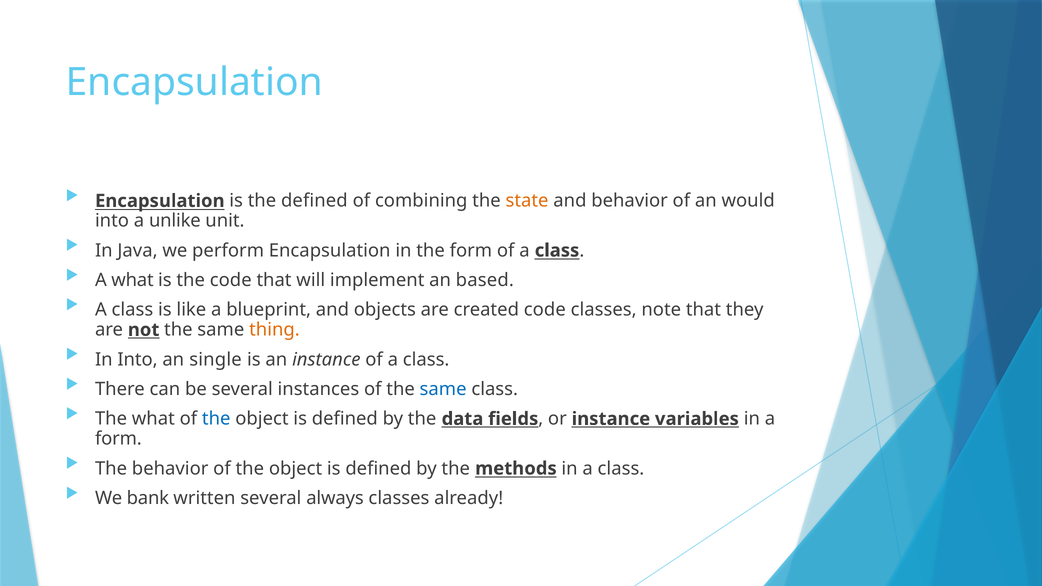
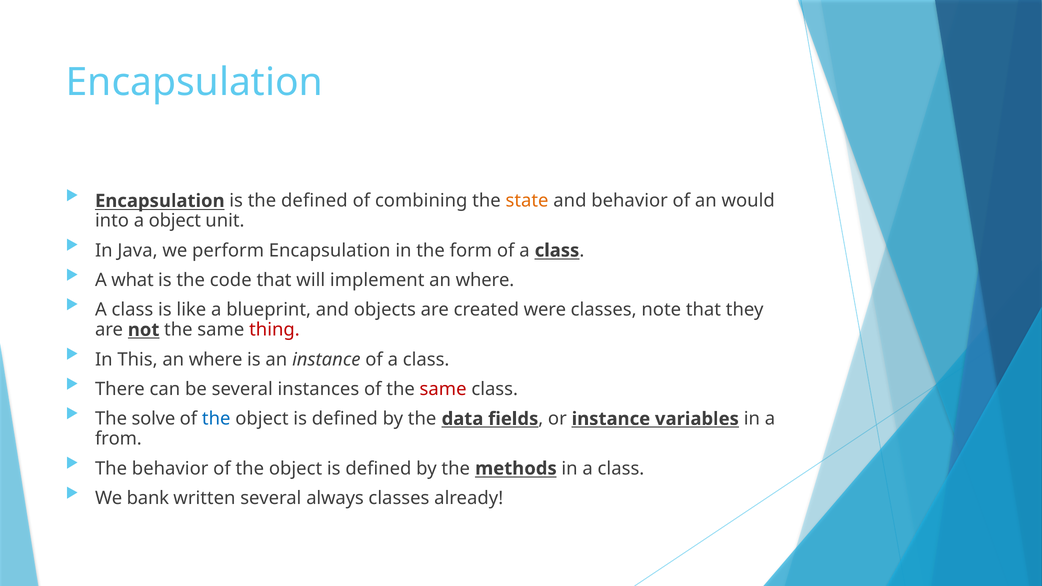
a unlike: unlike -> object
implement an based: based -> where
created code: code -> were
thing colour: orange -> red
In Into: Into -> This
single at (216, 360): single -> where
same at (443, 389) colour: blue -> red
The what: what -> solve
form at (118, 439): form -> from
